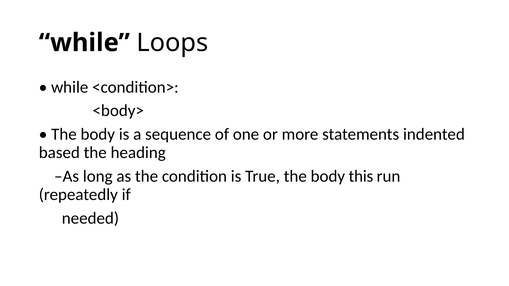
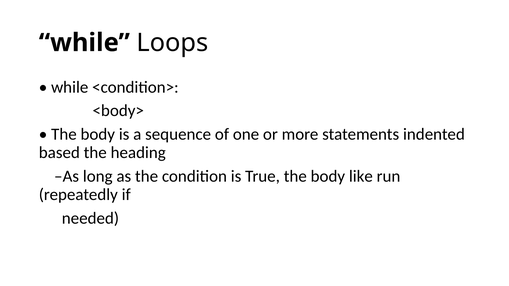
this: this -> like
